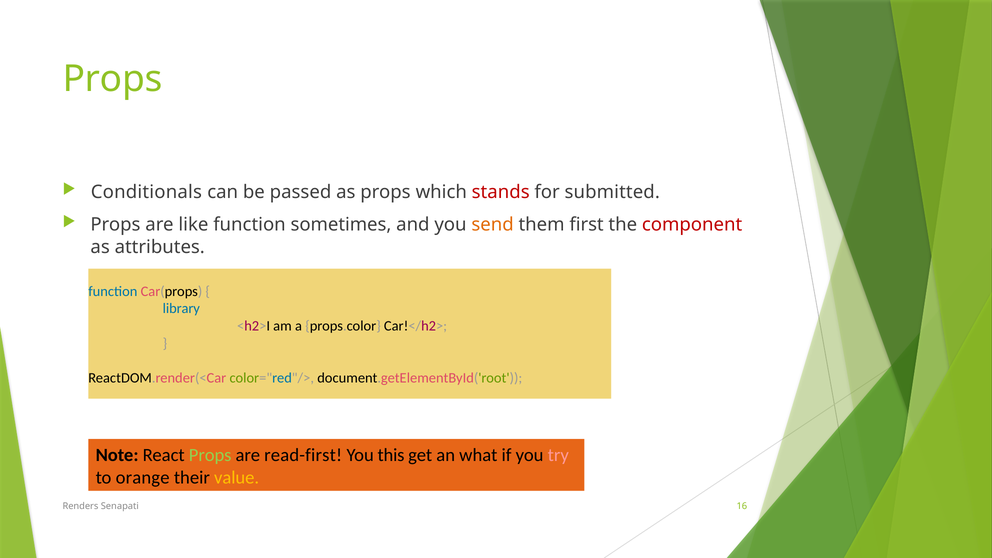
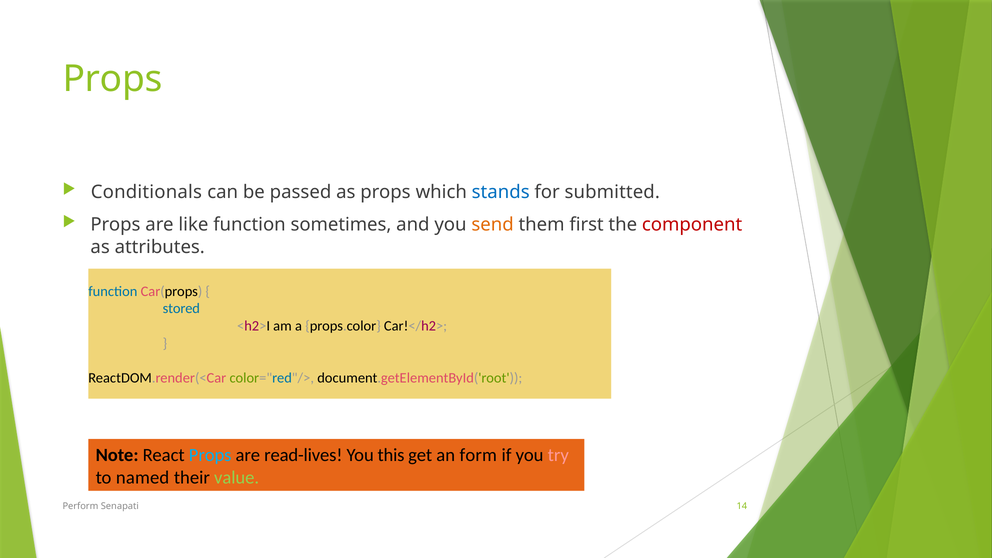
stands colour: red -> blue
library: library -> stored
Props at (210, 455) colour: light green -> light blue
read-first: read-first -> read-lives
what: what -> form
orange: orange -> named
value colour: yellow -> light green
Renders: Renders -> Perform
16: 16 -> 14
